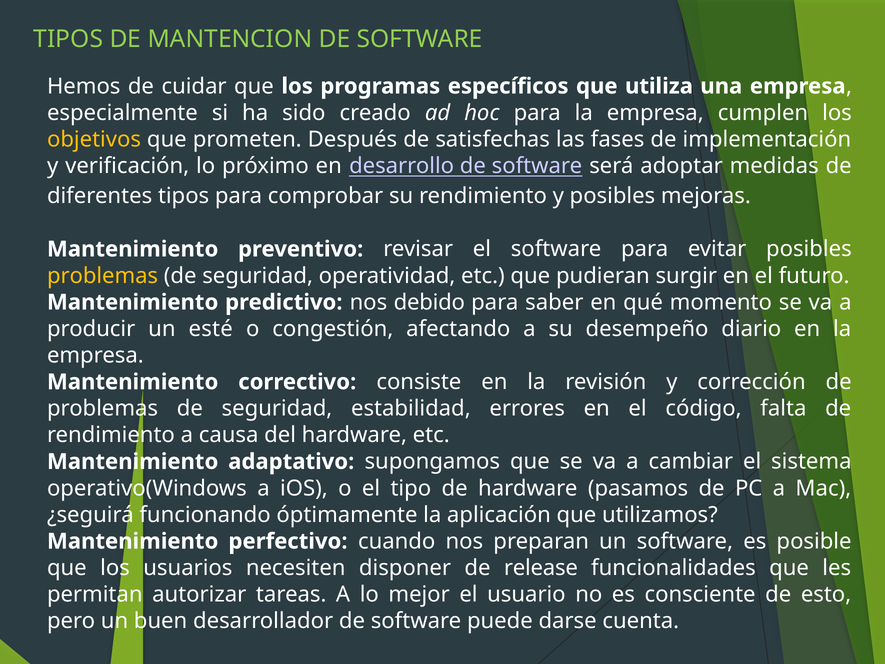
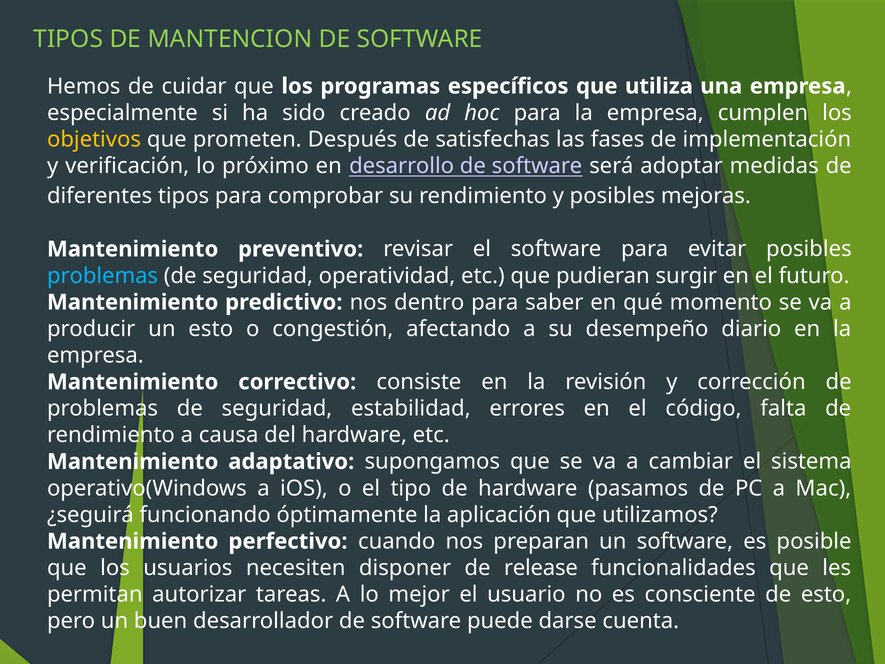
problemas at (103, 276) colour: yellow -> light blue
debido: debido -> dentro
un esté: esté -> esto
